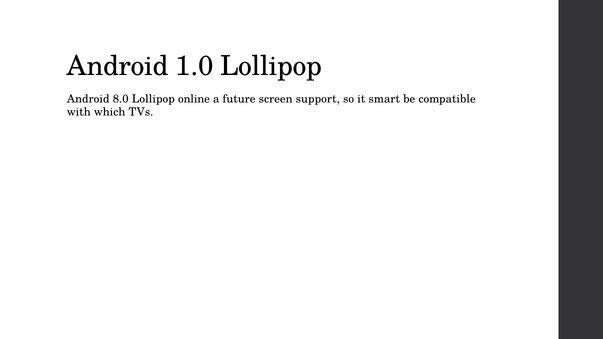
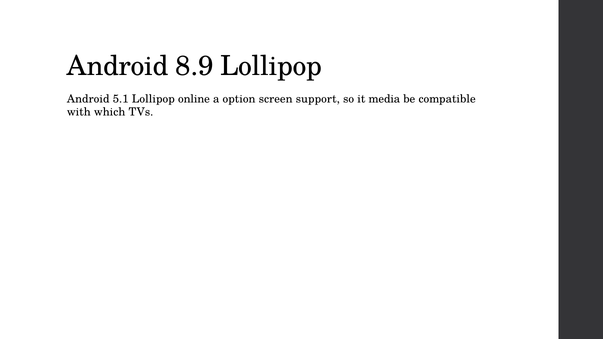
1.0: 1.0 -> 8.9
8.0: 8.0 -> 5.1
future: future -> option
smart: smart -> media
